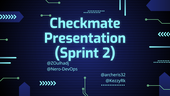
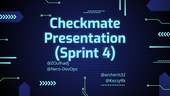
2: 2 -> 4
